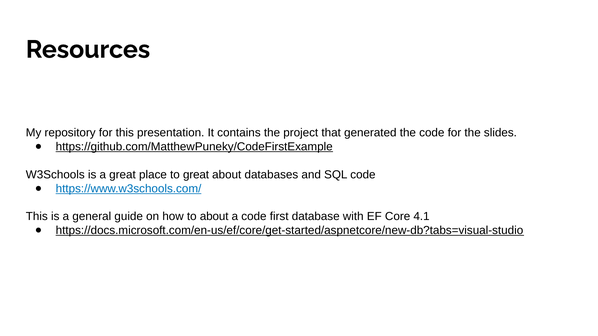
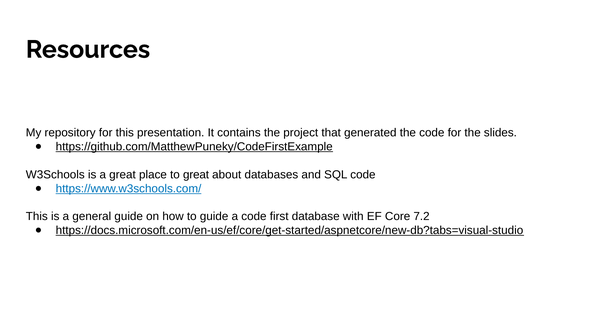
to about: about -> guide
4.1: 4.1 -> 7.2
